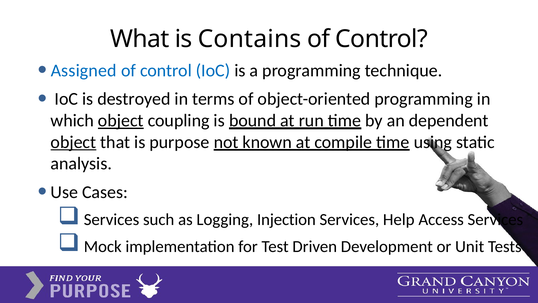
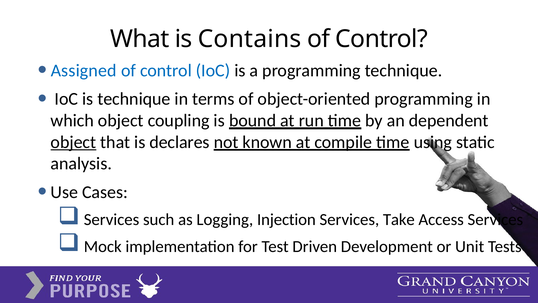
is destroyed: destroyed -> technique
object at (121, 120) underline: present -> none
purpose: purpose -> declares
Help: Help -> Take
